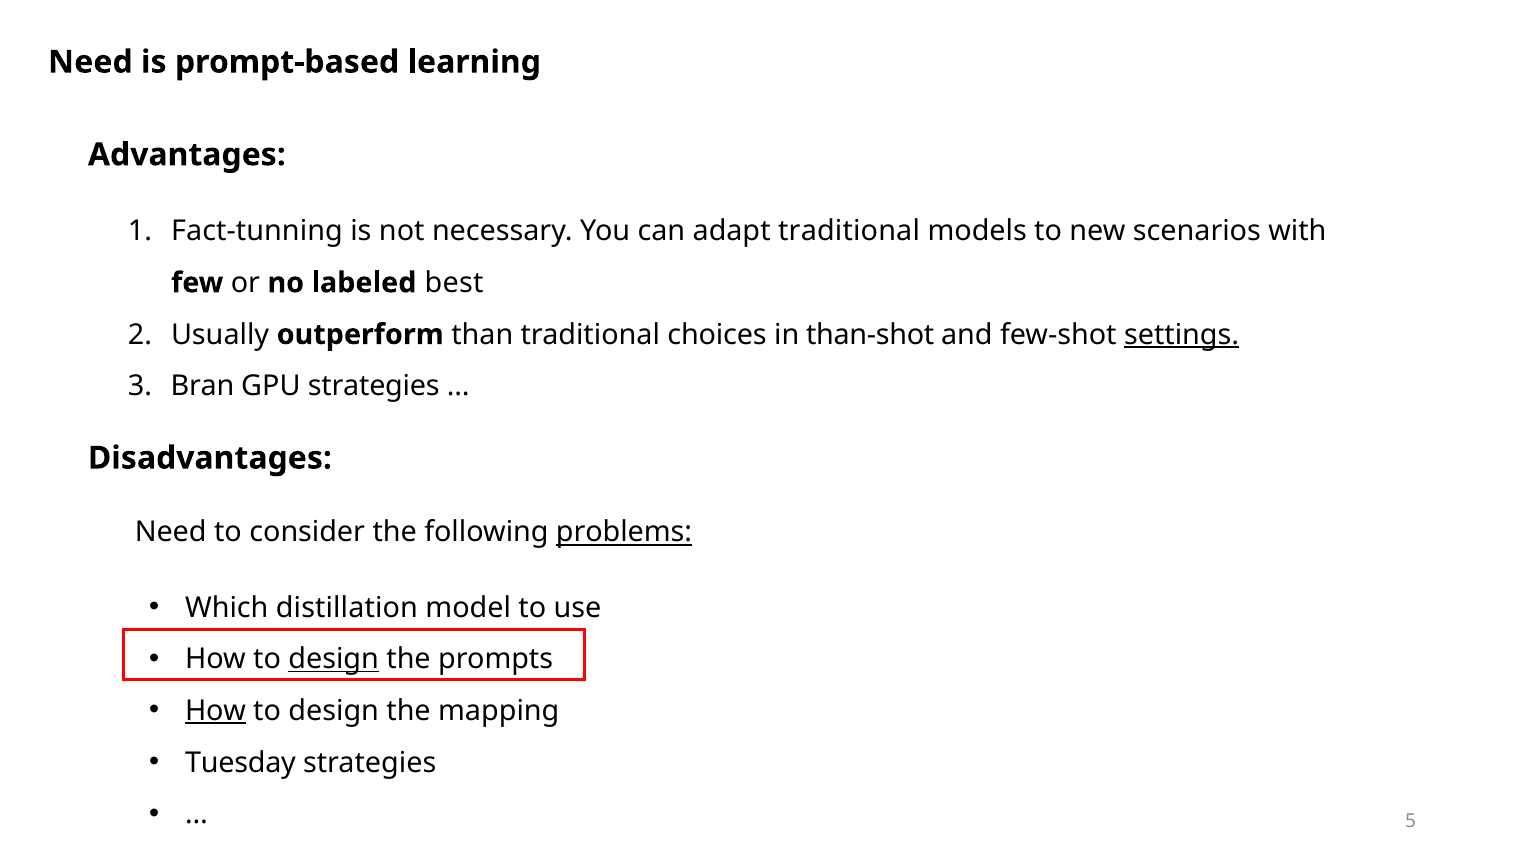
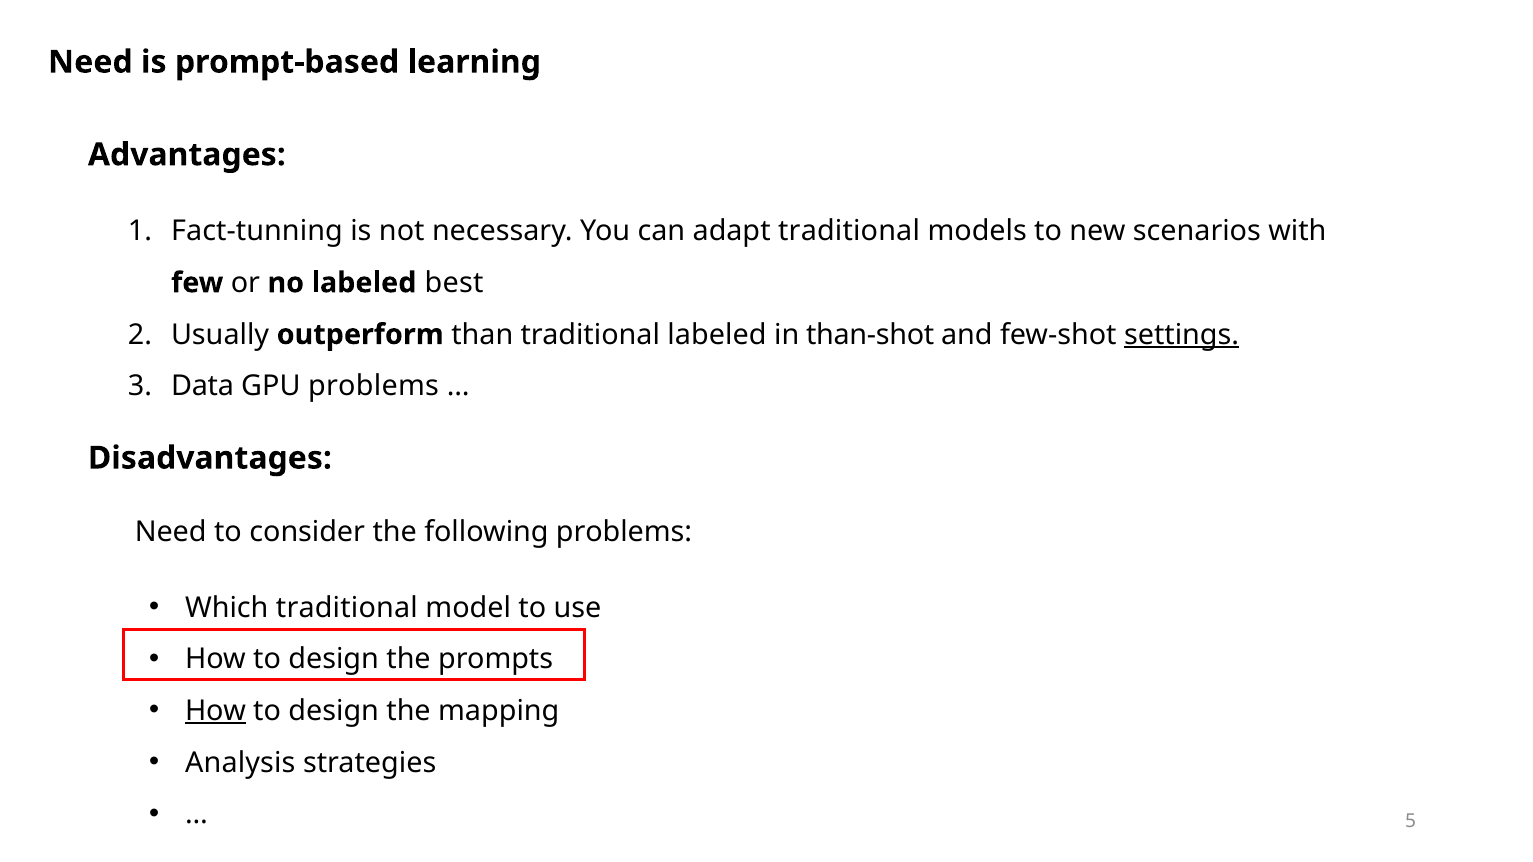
traditional choices: choices -> labeled
Bran: Bran -> Data
GPU strategies: strategies -> problems
problems at (624, 532) underline: present -> none
Which distillation: distillation -> traditional
design at (334, 659) underline: present -> none
Tuesday: Tuesday -> Analysis
